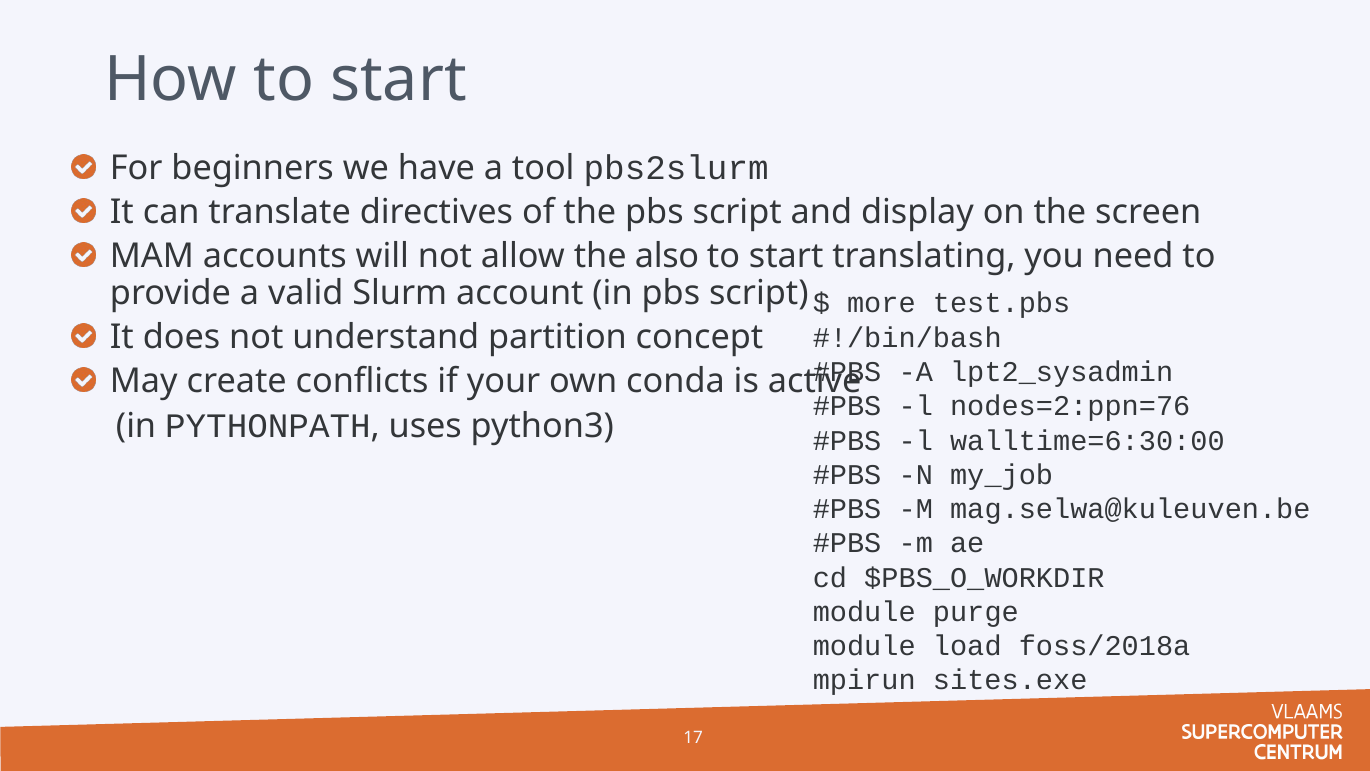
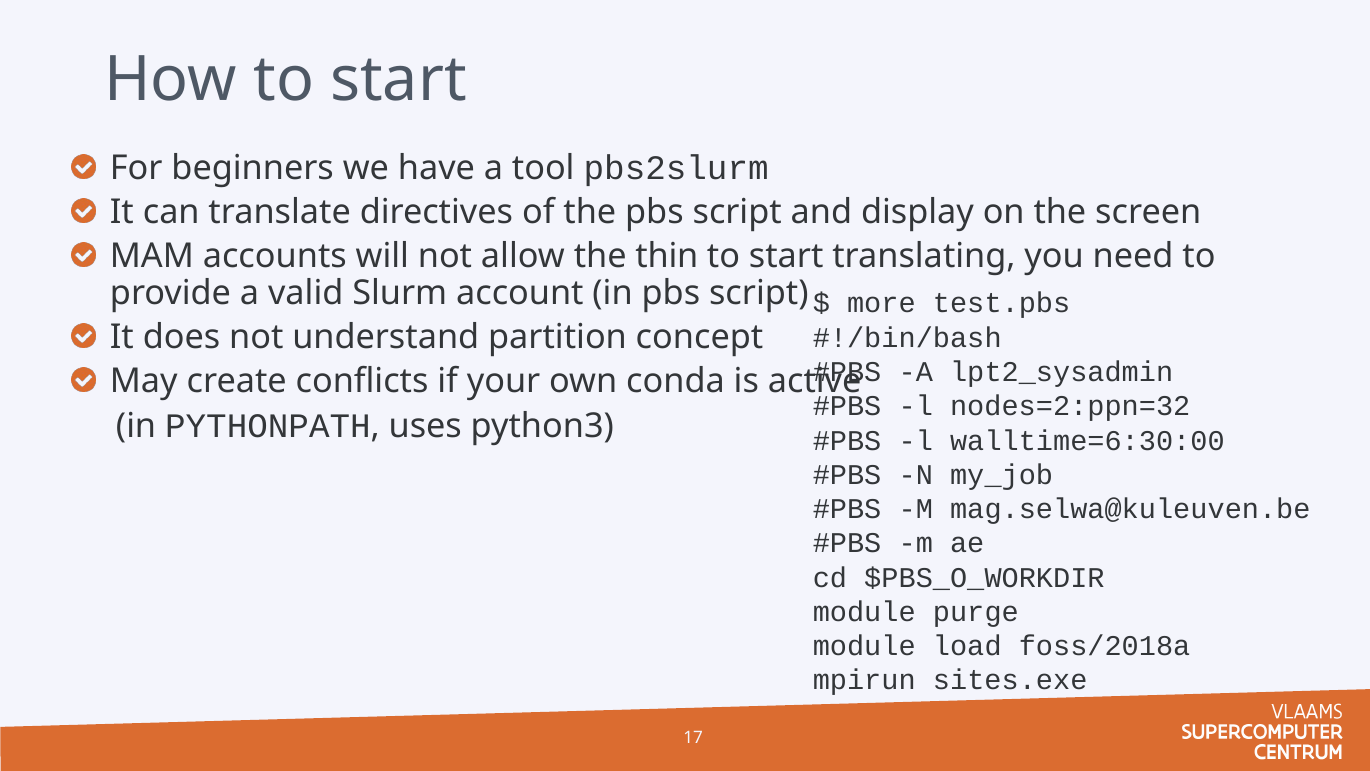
also: also -> thin
nodes=2:ppn=76: nodes=2:ppn=76 -> nodes=2:ppn=32
